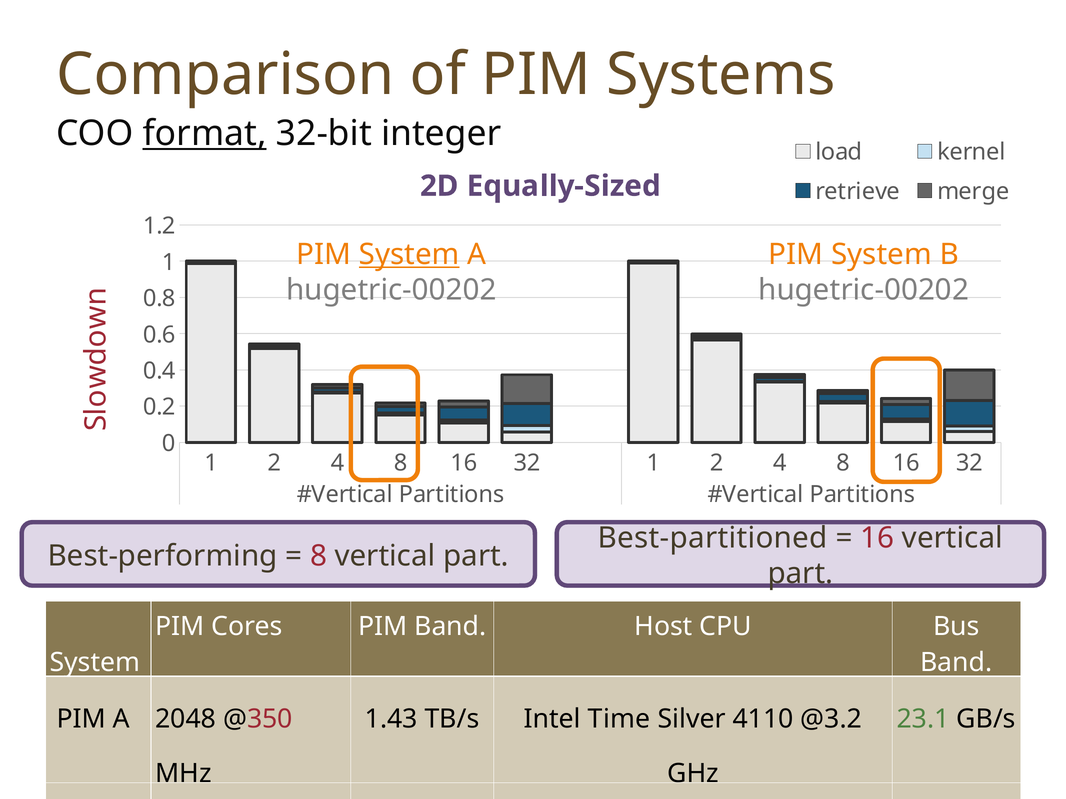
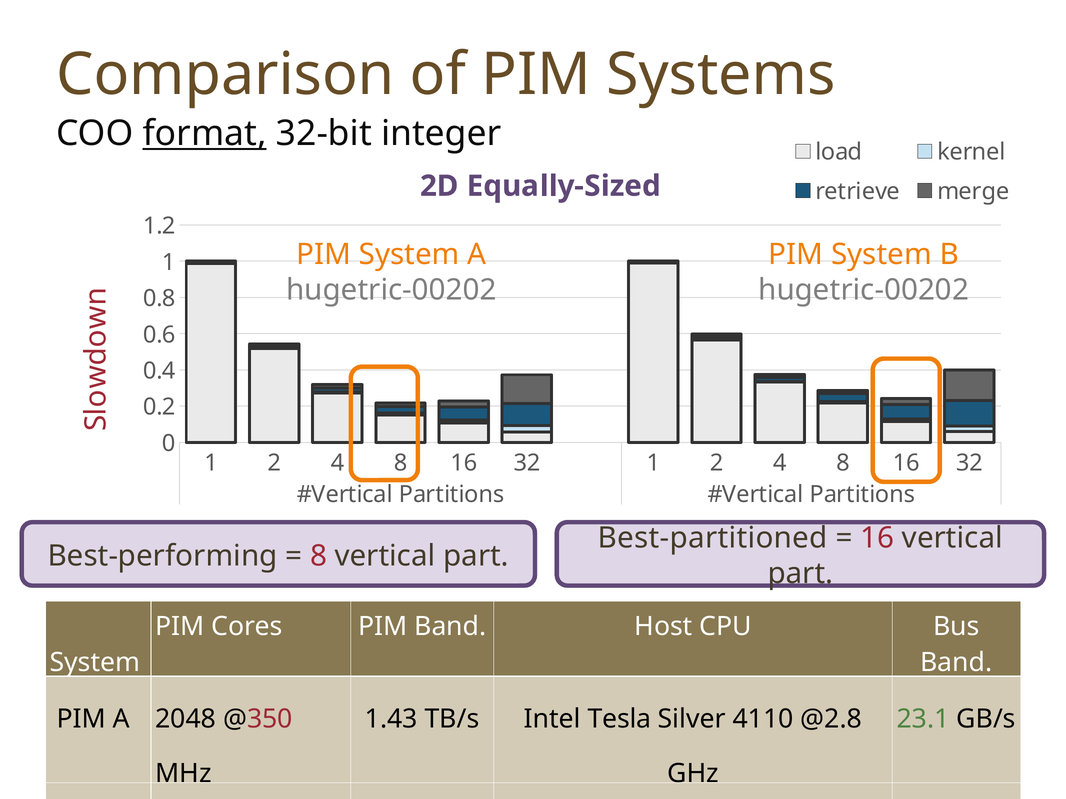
System at (409, 255) underline: present -> none
Time: Time -> Tesla
@3.2: @3.2 -> @2.8
